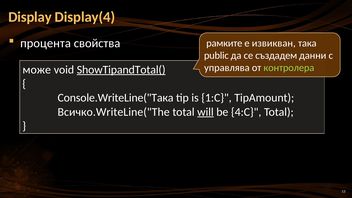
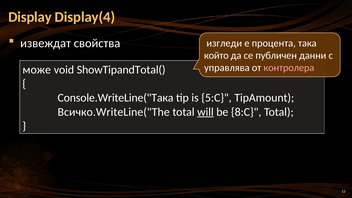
процента: процента -> извеждат
рамките: рамките -> изгледи
извикван: извикван -> процента
public: public -> който
създадем: създадем -> публичен
контролера colour: light green -> pink
ShowTipandTotal( underline: present -> none
1:C: 1:C -> 5:C
4:C: 4:C -> 8:C
